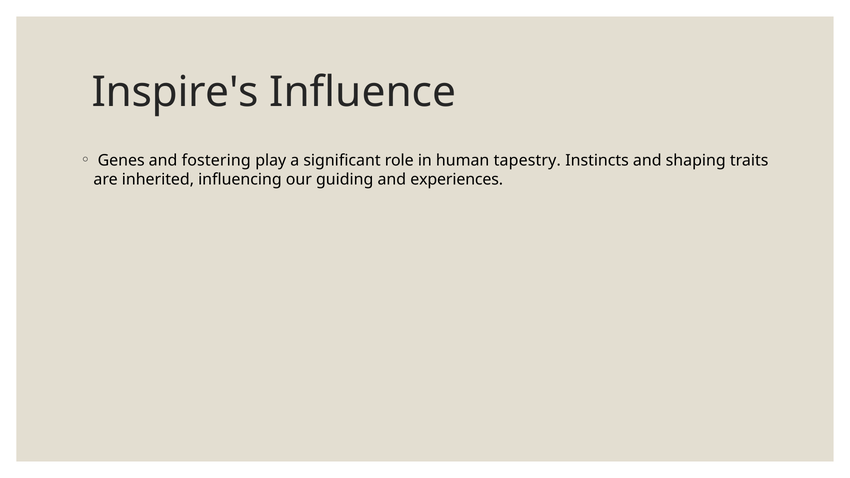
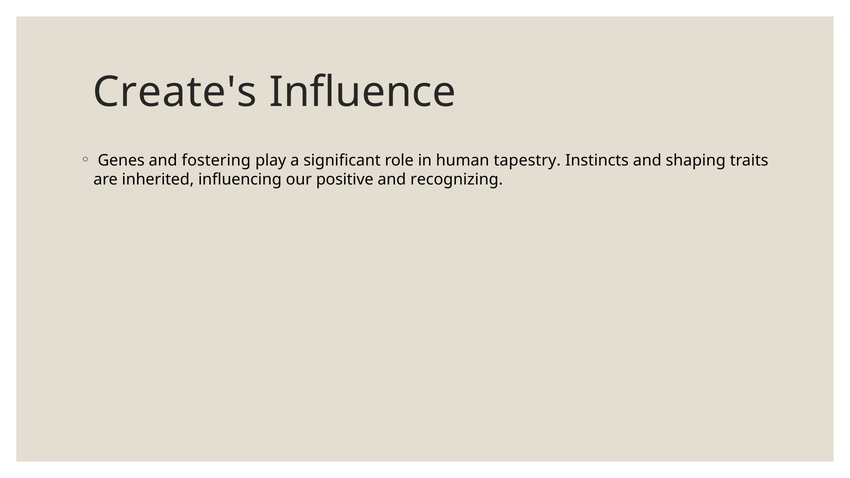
Inspire's: Inspire's -> Create's
guiding: guiding -> positive
experiences: experiences -> recognizing
